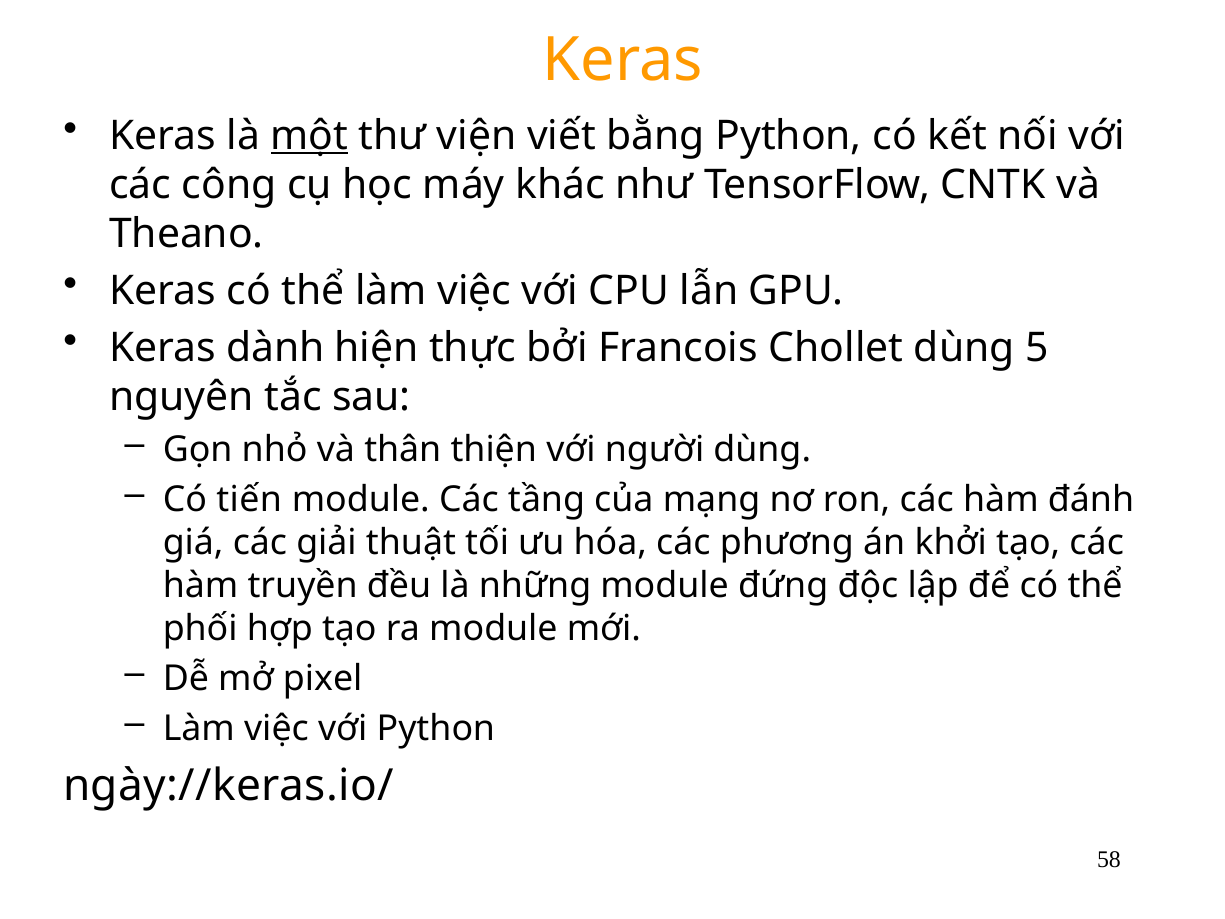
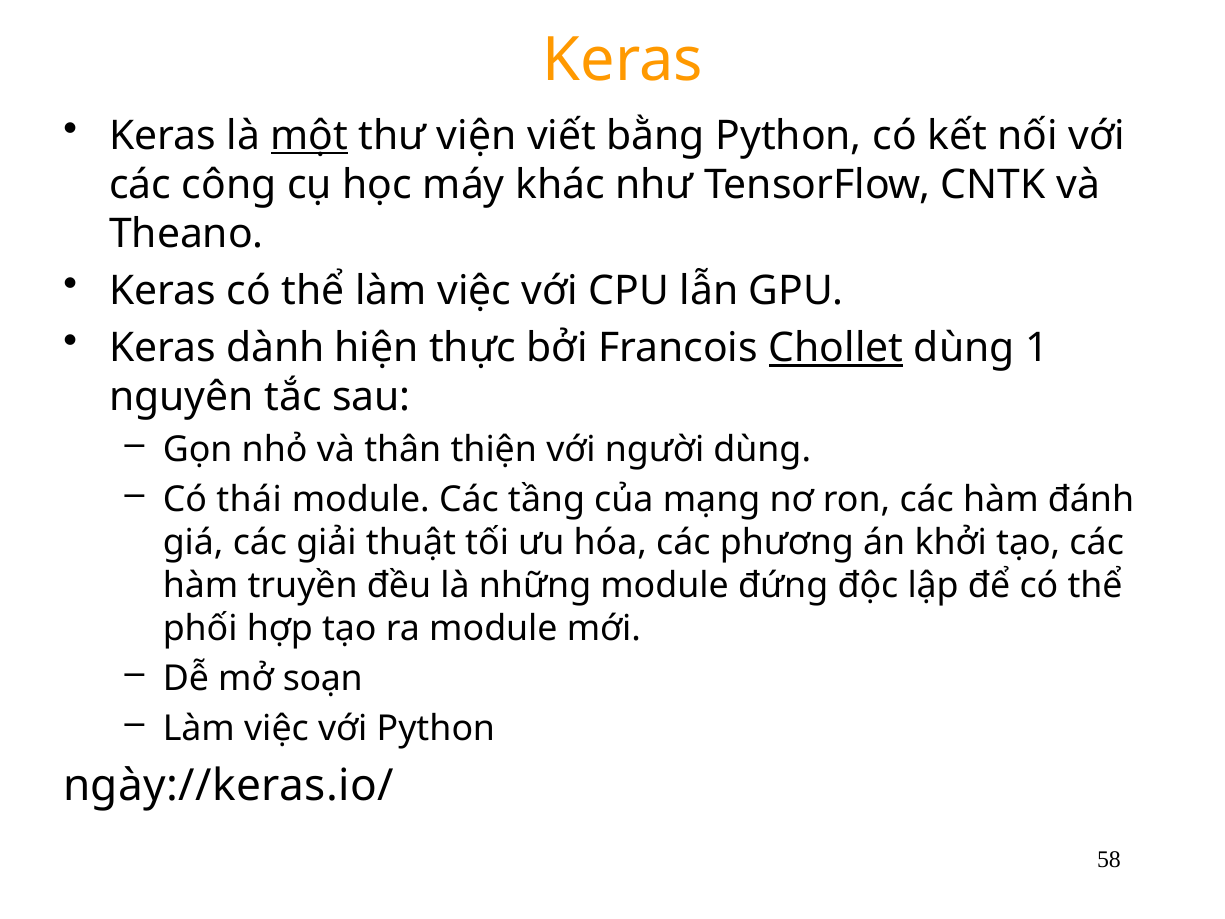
Chollet underline: none -> present
5: 5 -> 1
tiến: tiến -> thái
pixel: pixel -> soạn
